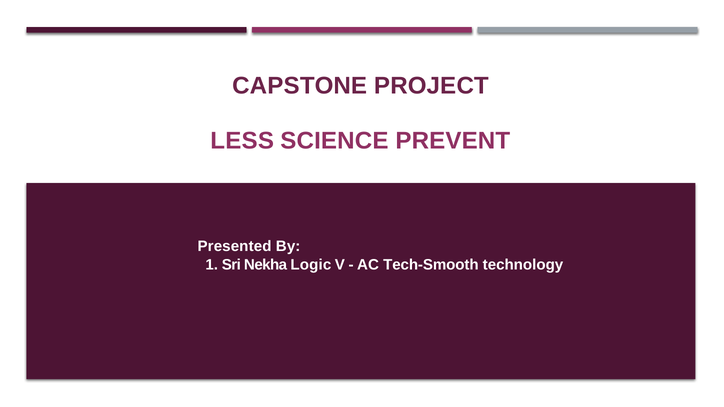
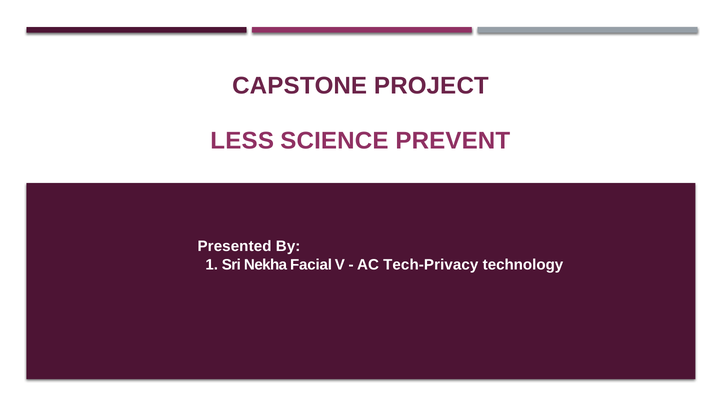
Logic: Logic -> Facial
Tech-Smooth: Tech-Smooth -> Tech-Privacy
